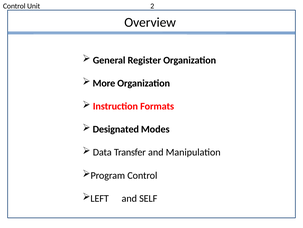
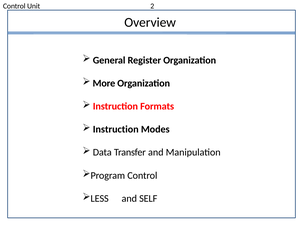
Designated at (116, 129): Designated -> Instruction
LEFT: LEFT -> LESS
